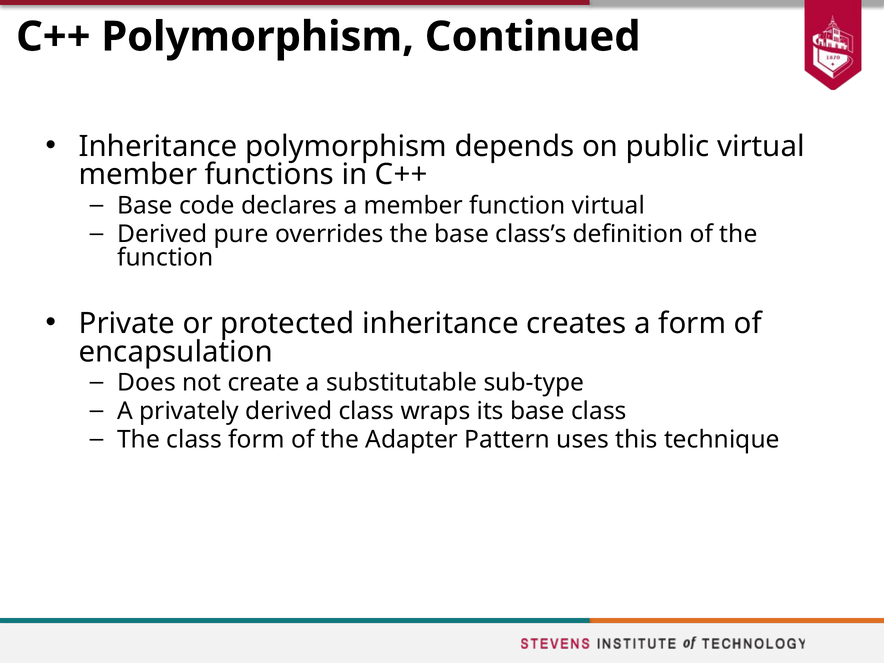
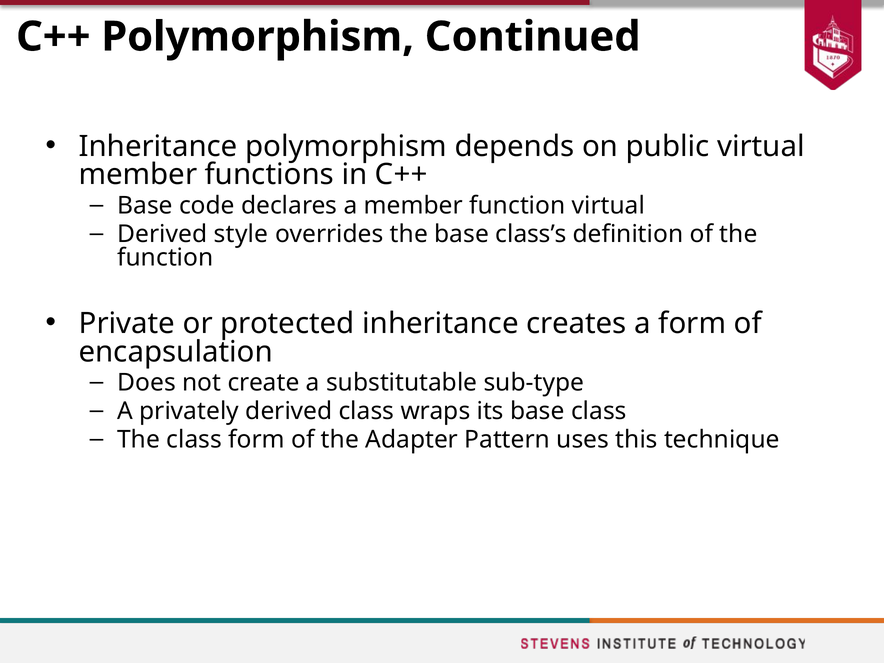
pure: pure -> style
